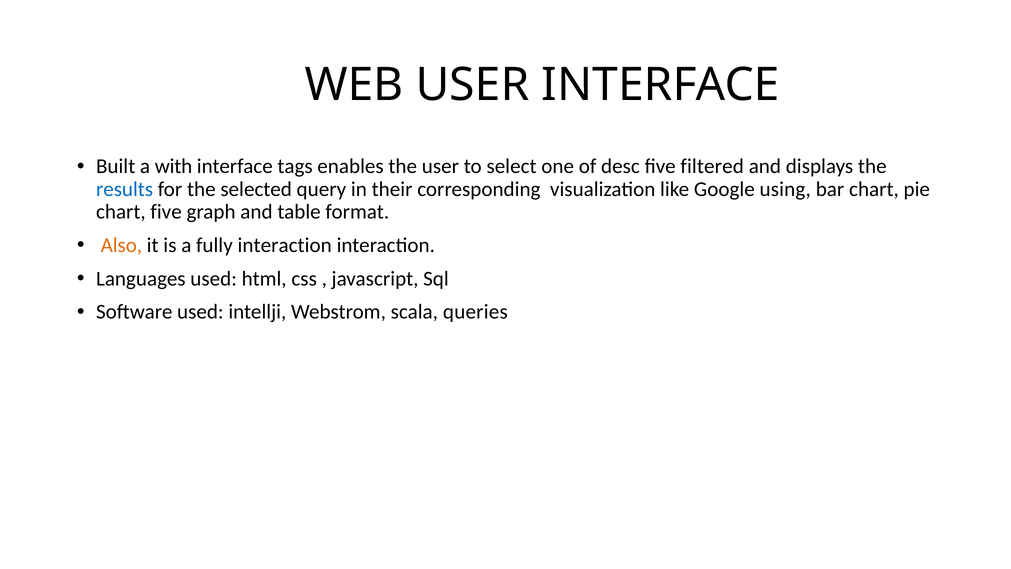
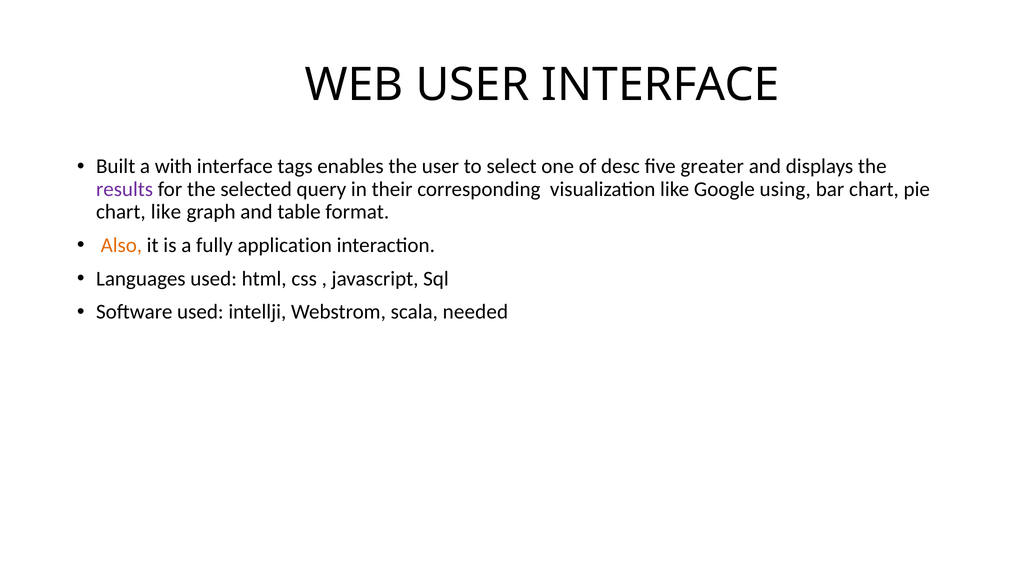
filtered: filtered -> greater
results colour: blue -> purple
chart five: five -> like
fully interaction: interaction -> application
queries: queries -> needed
